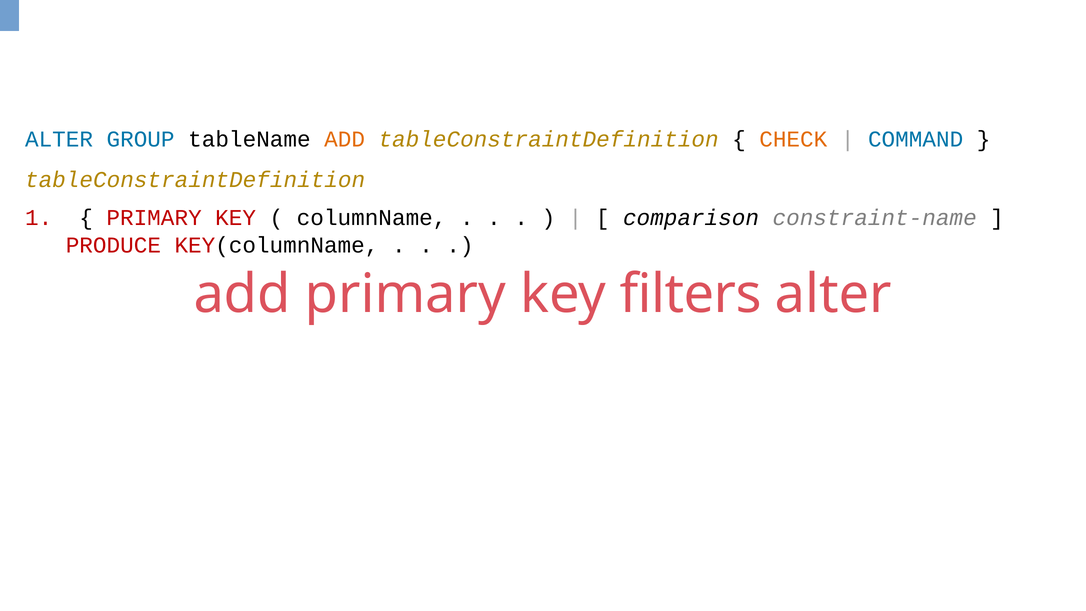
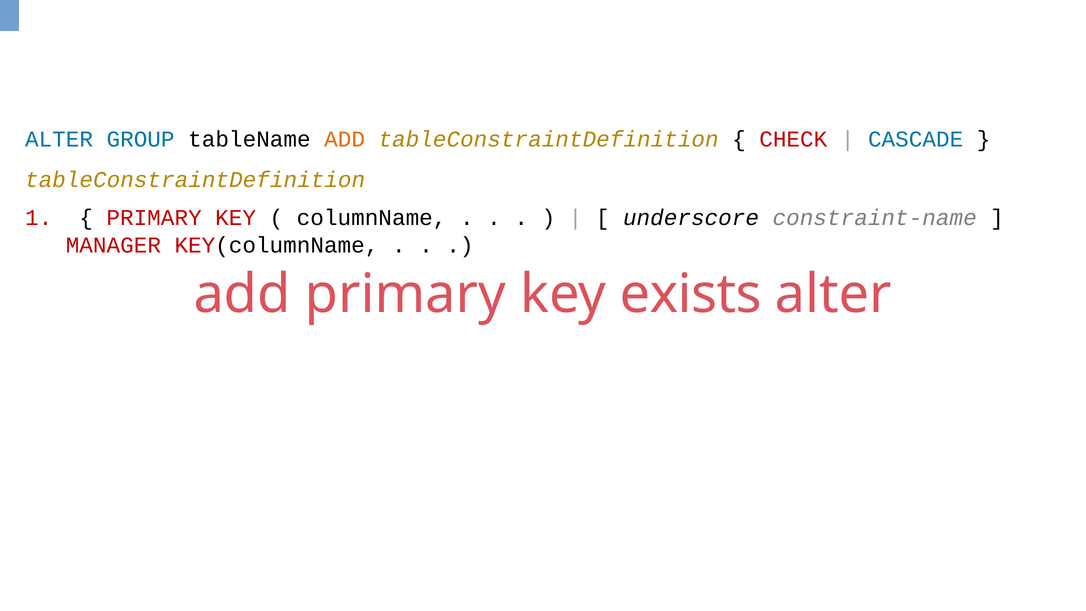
CHECK colour: orange -> red
COMMAND: COMMAND -> CASCADE
comparison: comparison -> underscore
PRODUCE: PRODUCE -> MANAGER
filters: filters -> exists
